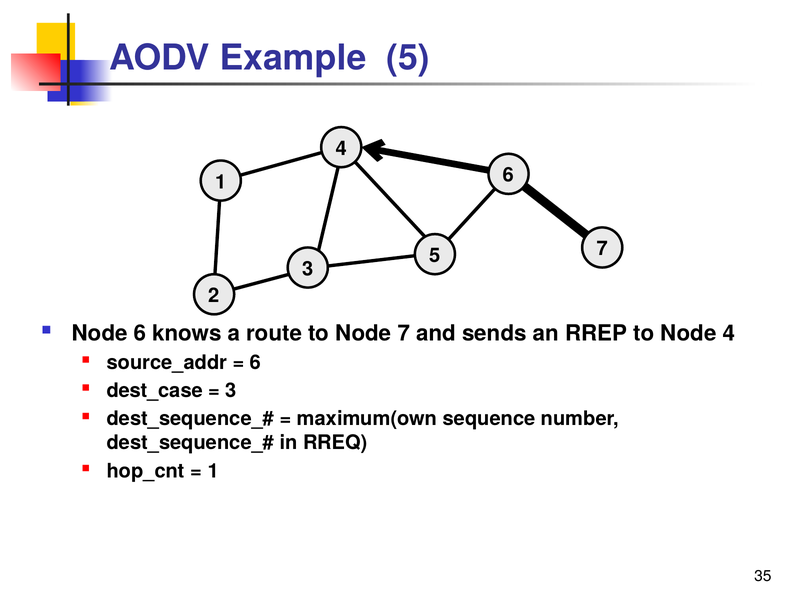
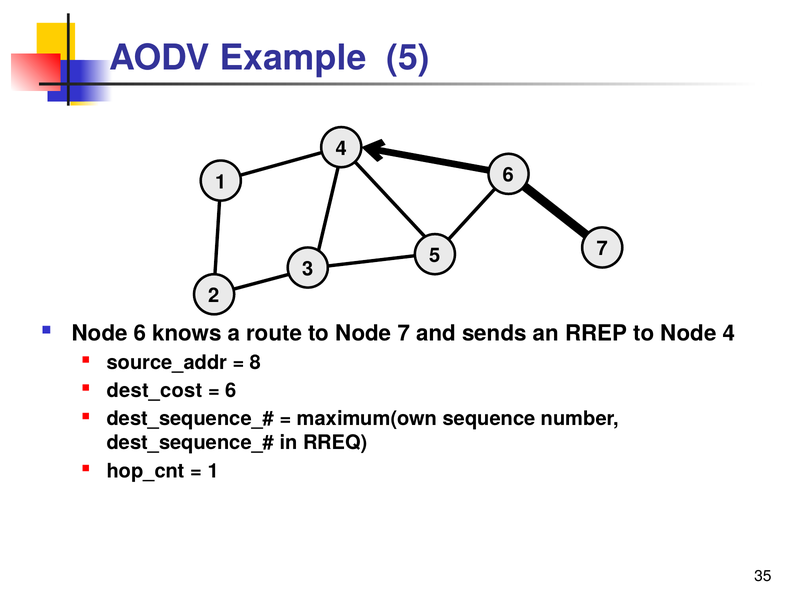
6 at (256, 363): 6 -> 8
dest_case: dest_case -> dest_cost
3 at (231, 391): 3 -> 6
